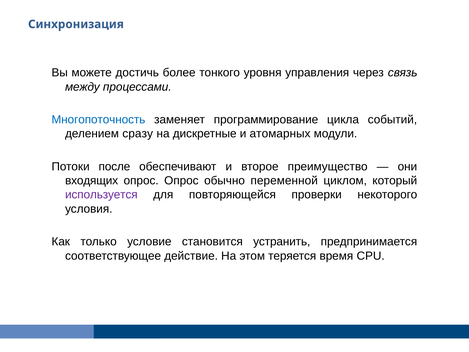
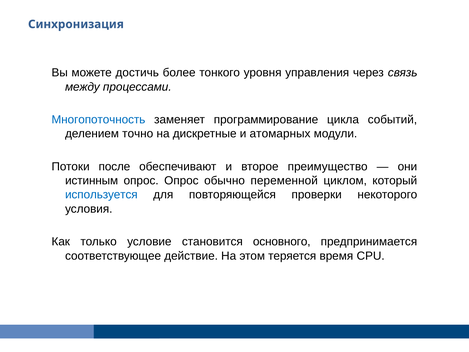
сразу: сразу -> точно
входящих: входящих -> истинным
используется colour: purple -> blue
устранить: устранить -> основного
